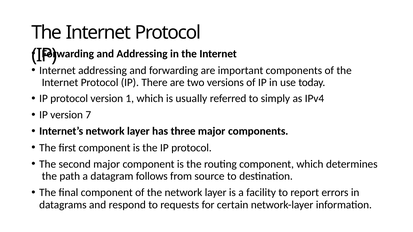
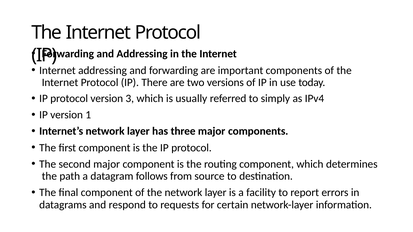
1: 1 -> 3
7: 7 -> 1
